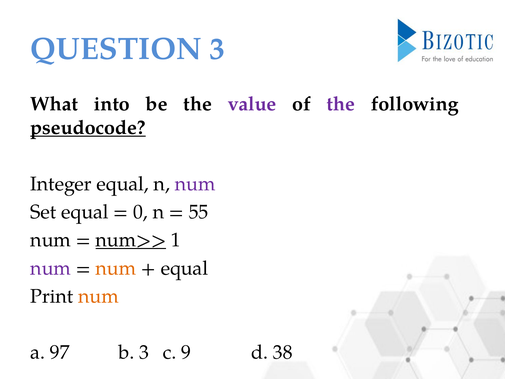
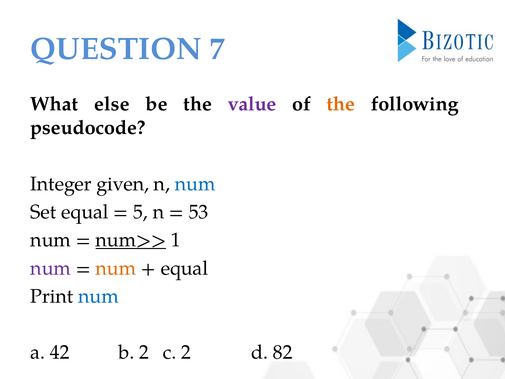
QUESTION 3: 3 -> 7
into: into -> else
the at (341, 104) colour: purple -> orange
pseudocode underline: present -> none
Integer equal: equal -> given
num at (195, 184) colour: purple -> blue
0: 0 -> 5
55: 55 -> 53
num at (98, 296) colour: orange -> blue
97: 97 -> 42
b 3: 3 -> 2
c 9: 9 -> 2
38: 38 -> 82
